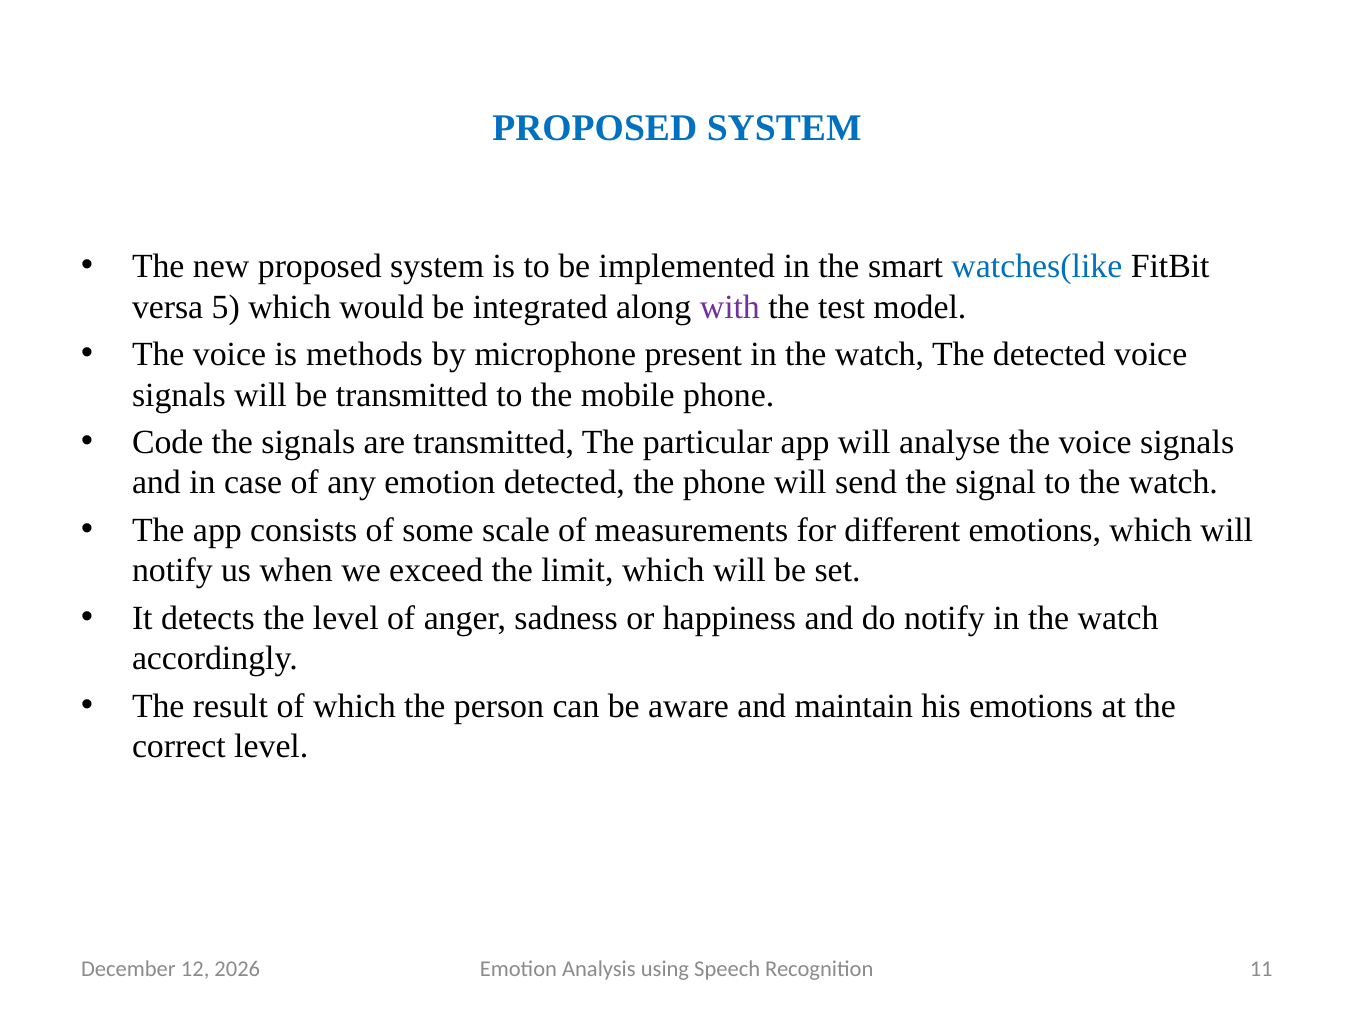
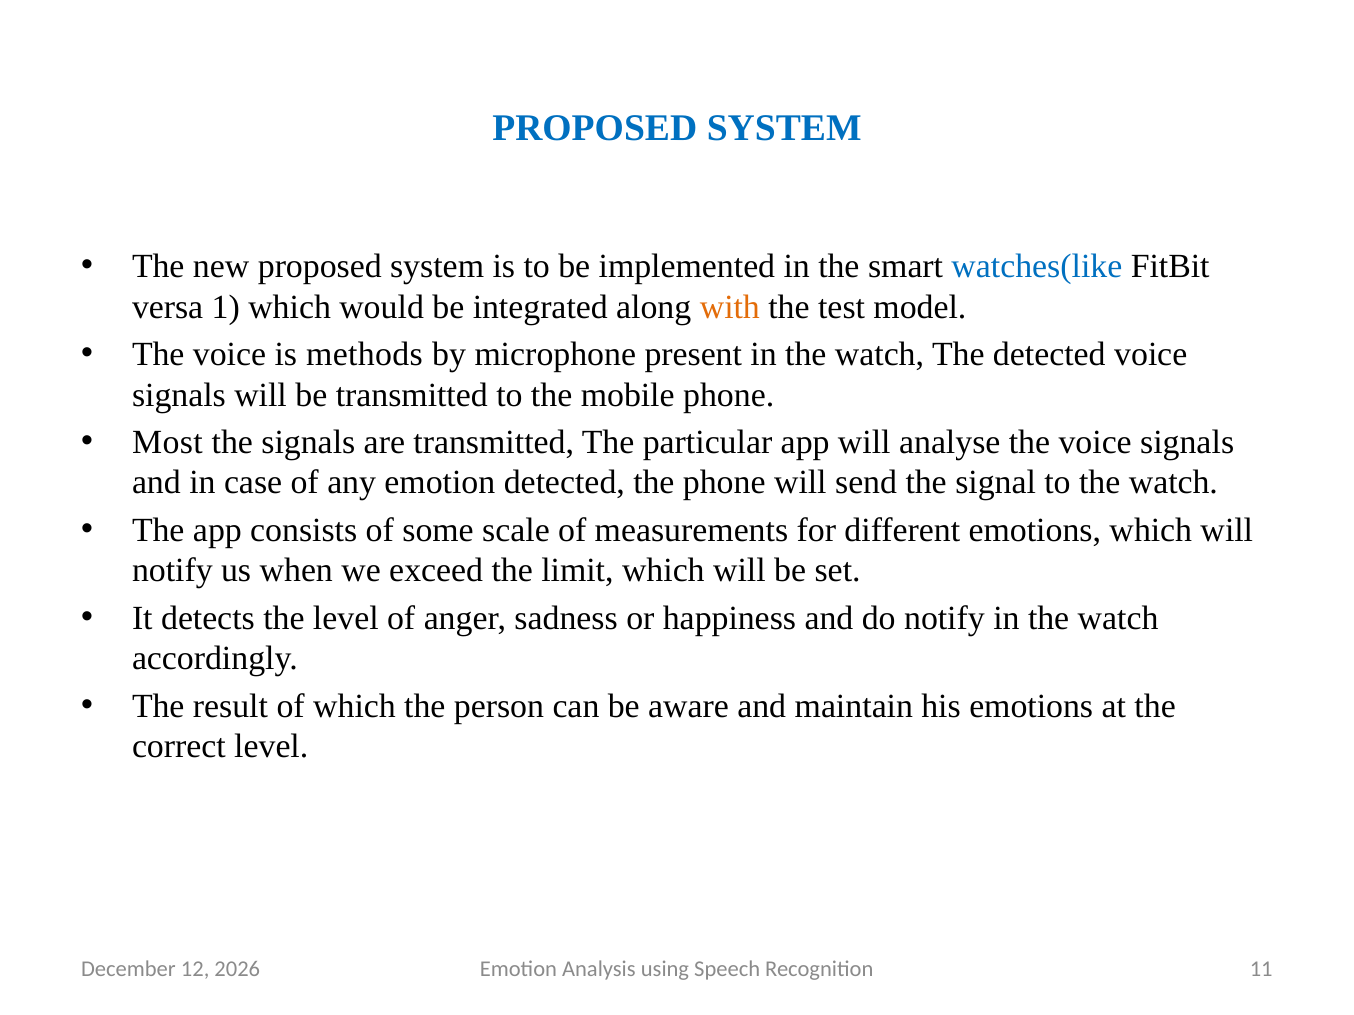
5: 5 -> 1
with colour: purple -> orange
Code: Code -> Most
